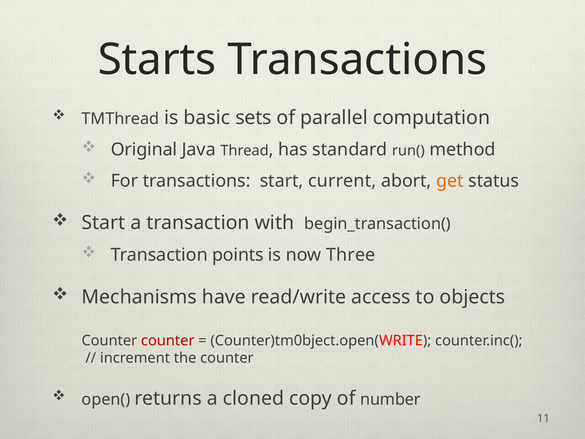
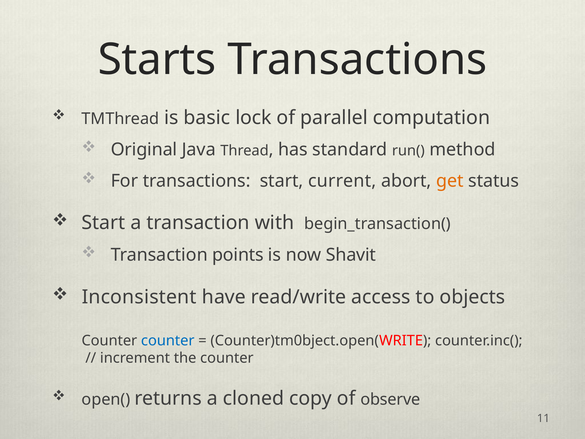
sets: sets -> lock
Three: Three -> Shavit
Mechanisms: Mechanisms -> Inconsistent
counter at (168, 340) colour: red -> blue
number: number -> observe
